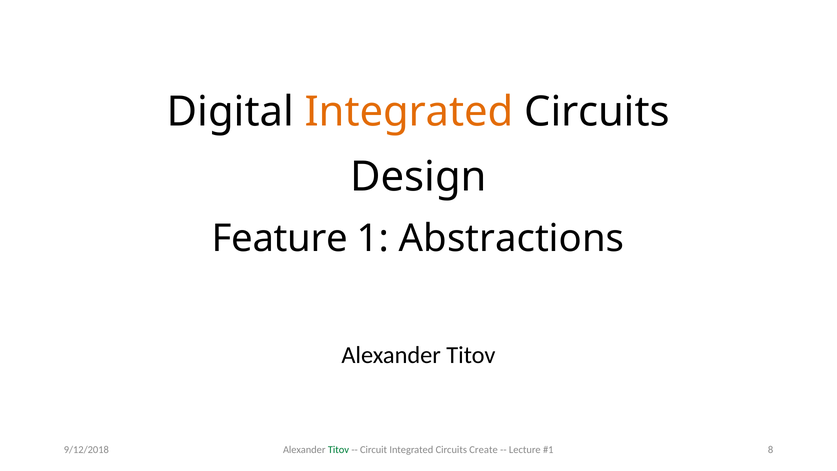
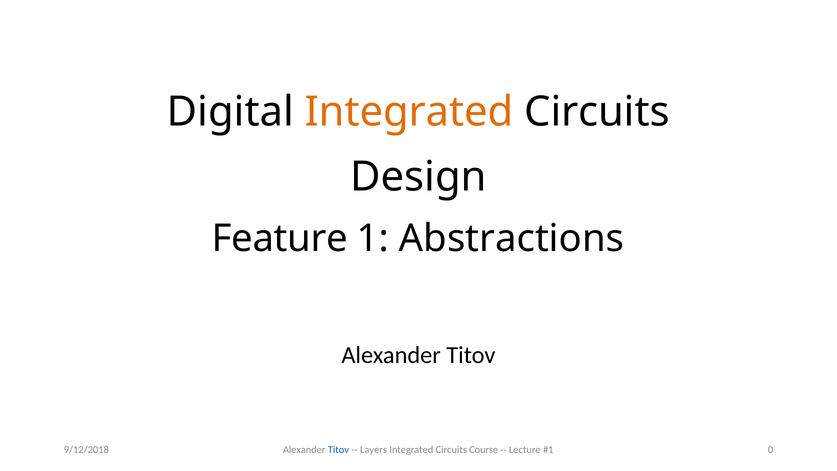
Titov at (338, 450) colour: green -> blue
Circuit: Circuit -> Layers
Create: Create -> Course
8: 8 -> 0
